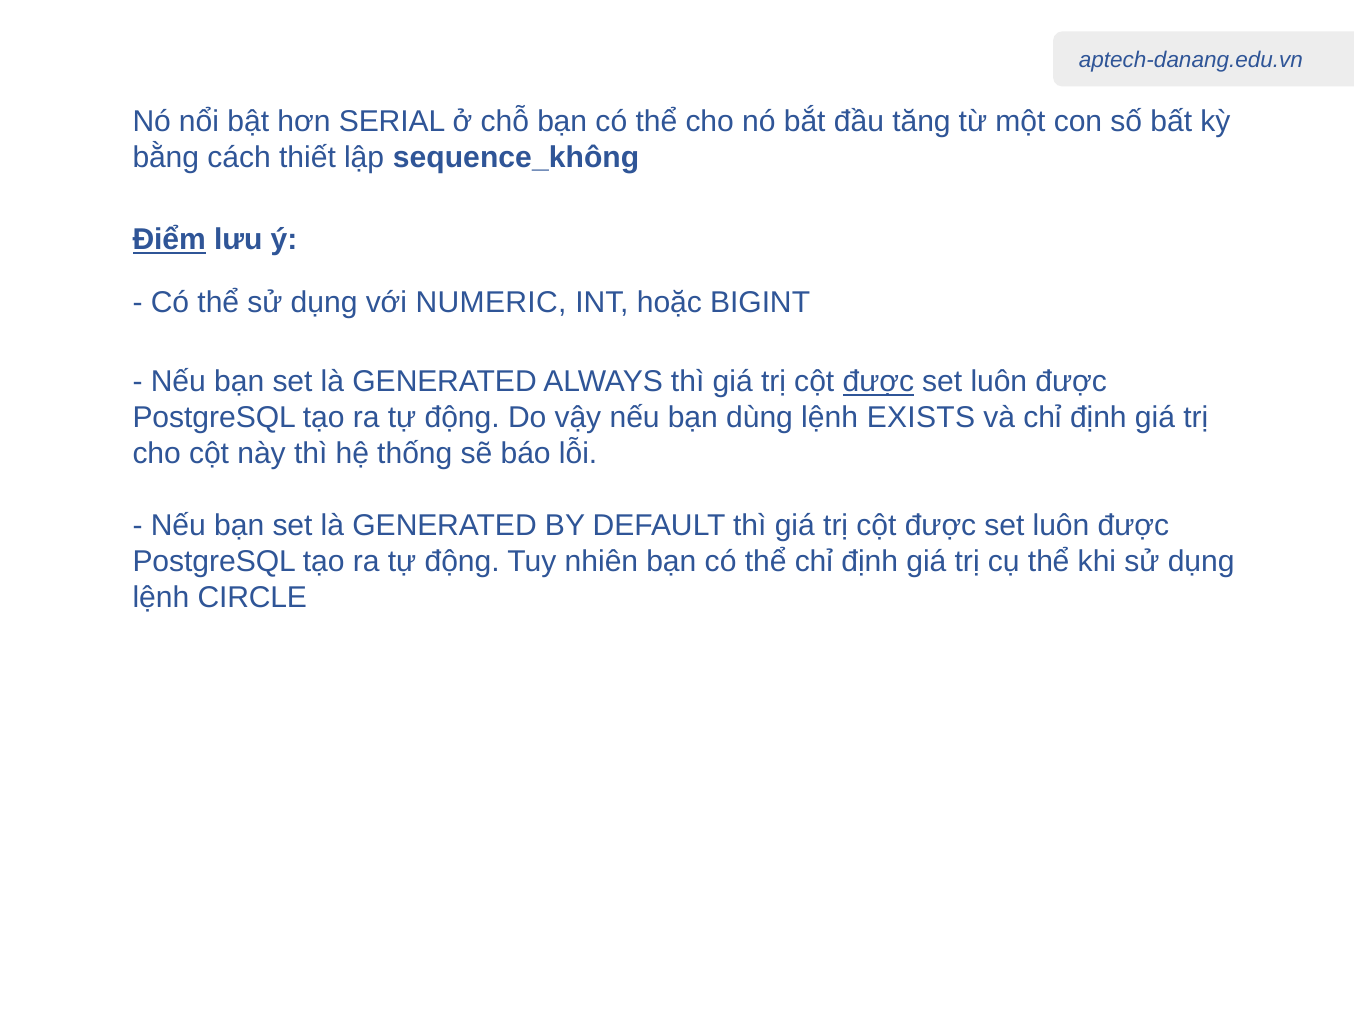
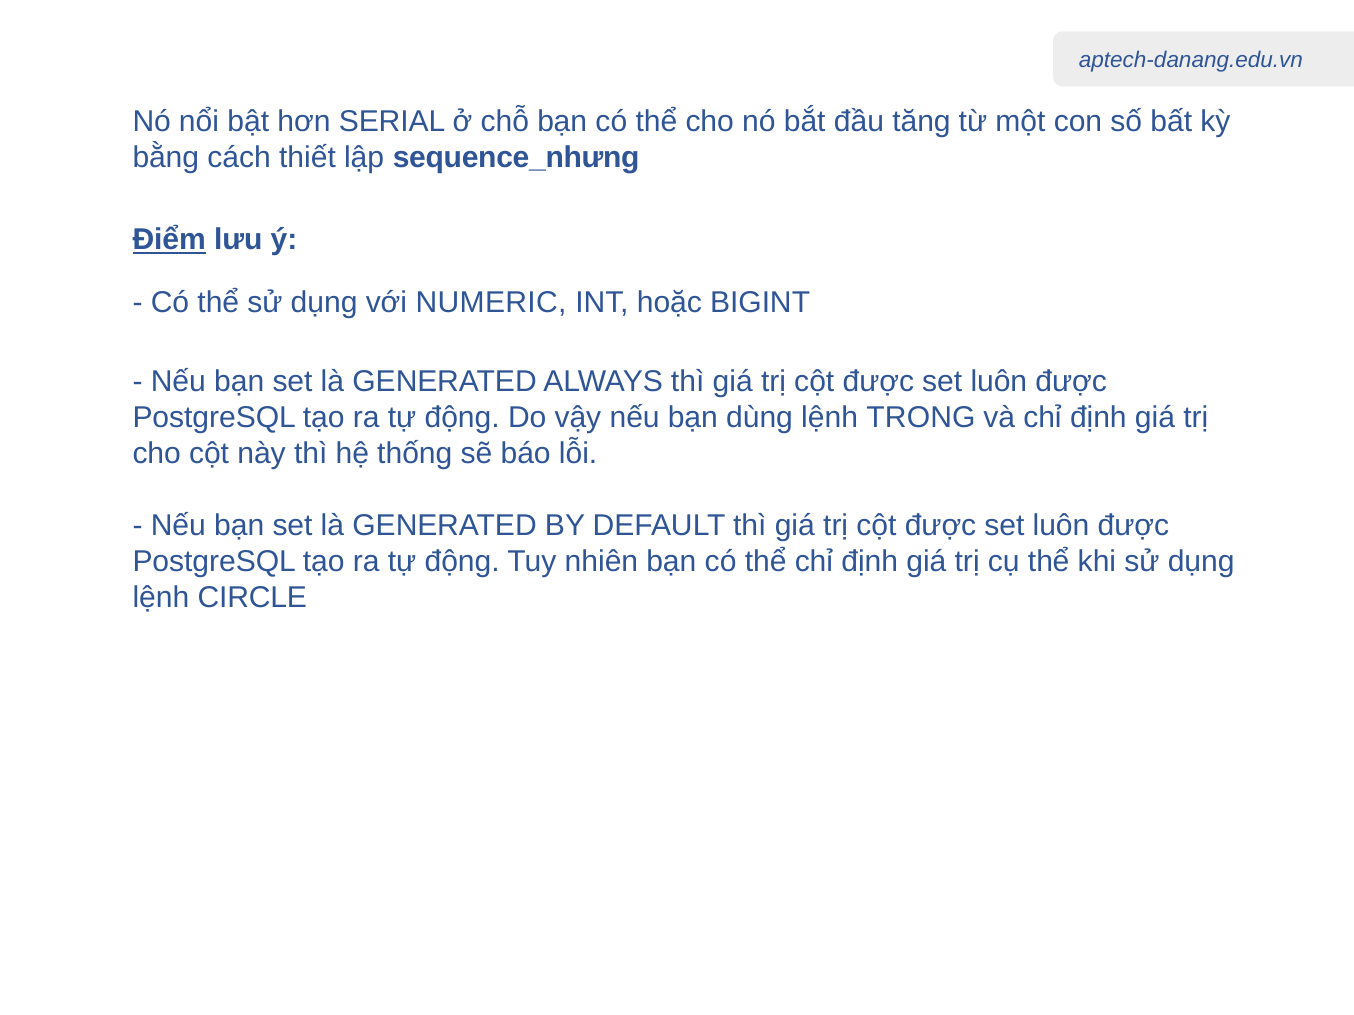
sequence_không: sequence_không -> sequence_nhưng
được at (878, 382) underline: present -> none
EXISTS: EXISTS -> TRONG
